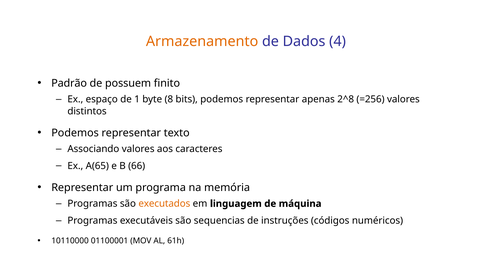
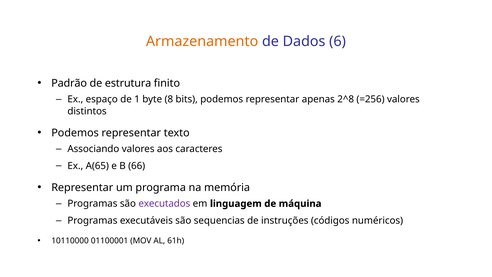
4: 4 -> 6
possuem: possuem -> estrutura
executados colour: orange -> purple
